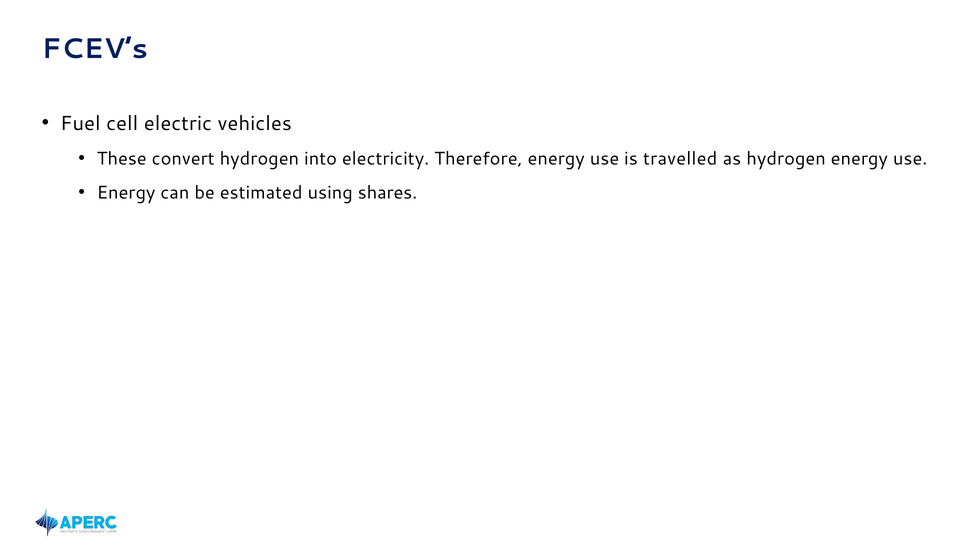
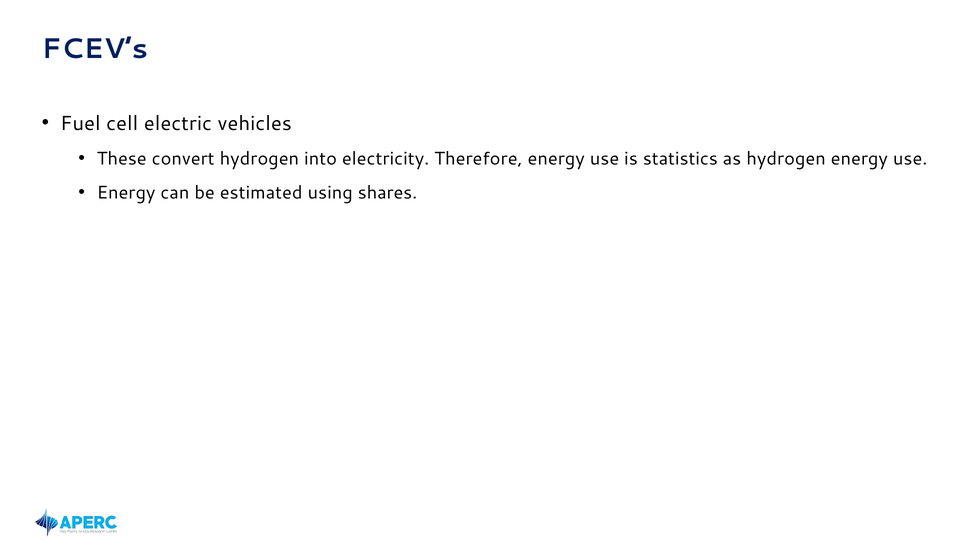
travelled: travelled -> statistics
